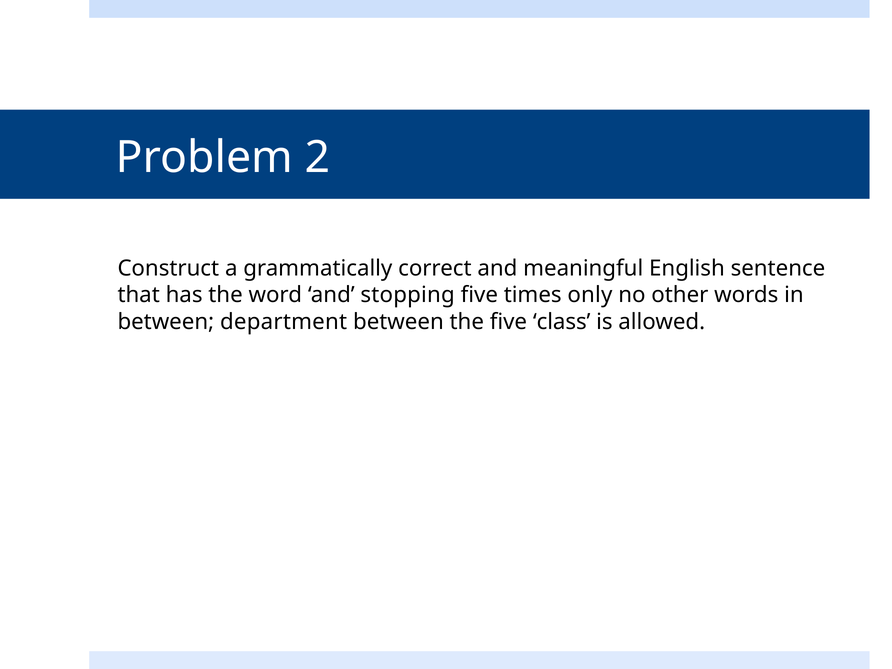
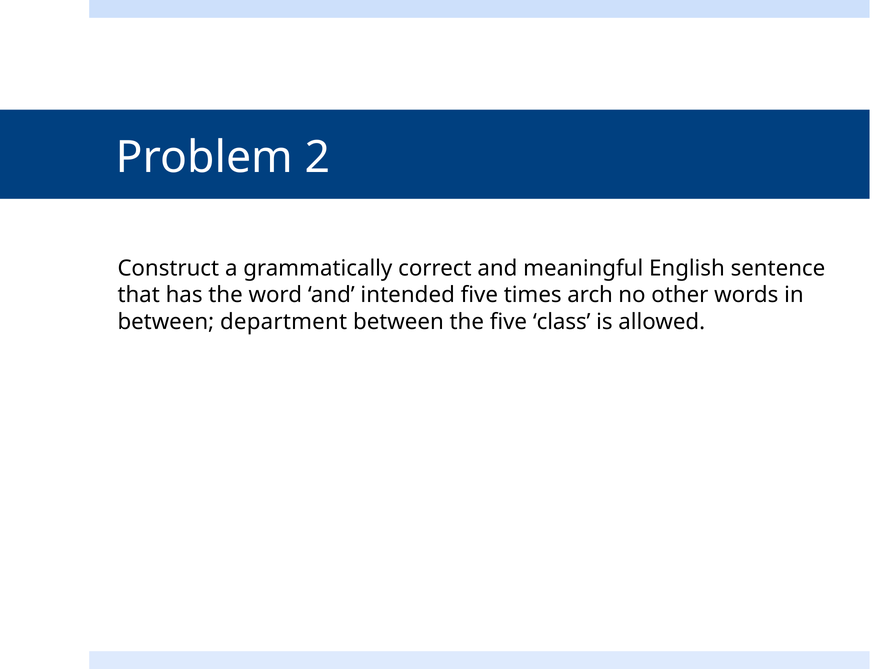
stopping: stopping -> intended
only: only -> arch
